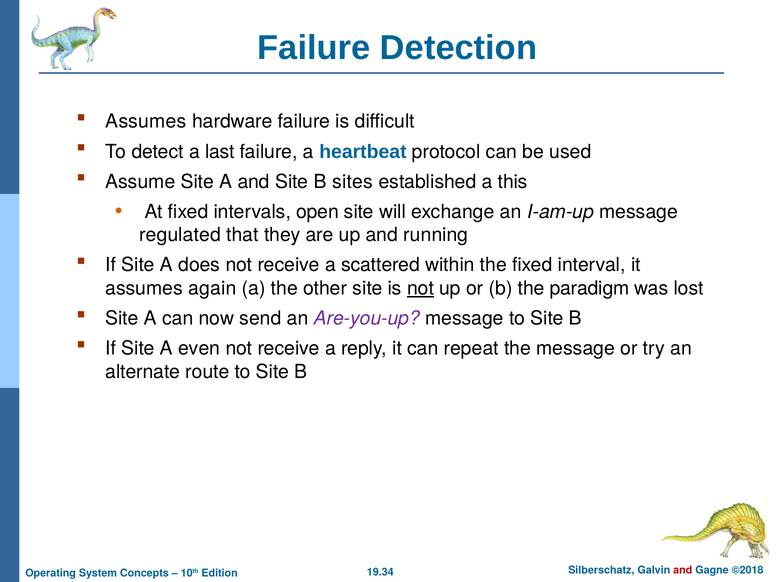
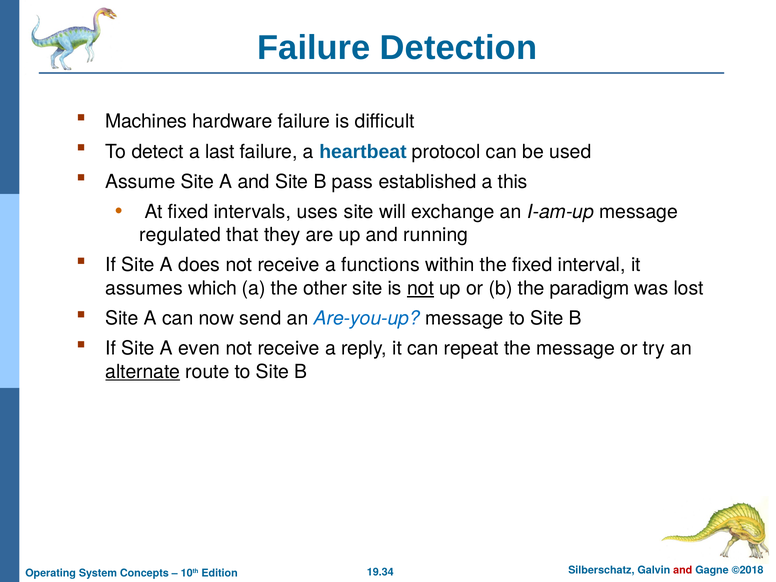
Assumes at (146, 122): Assumes -> Machines
sites: sites -> pass
open: open -> uses
scattered: scattered -> functions
again: again -> which
Are-you-up colour: purple -> blue
alternate underline: none -> present
